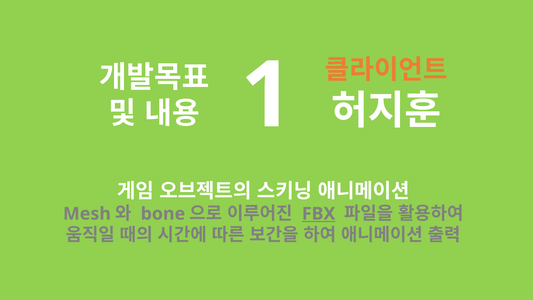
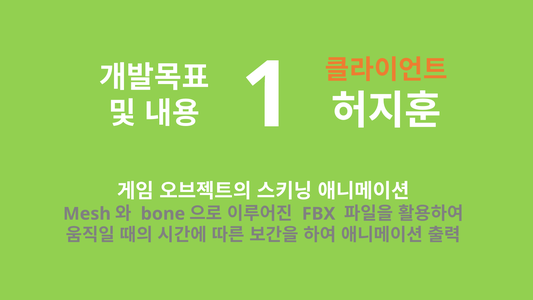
FBX underline: present -> none
